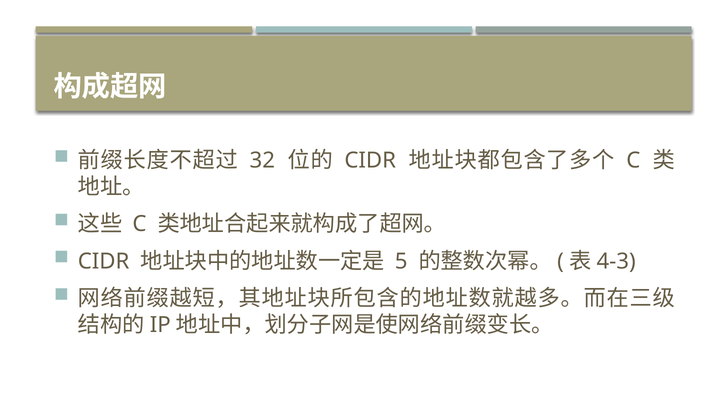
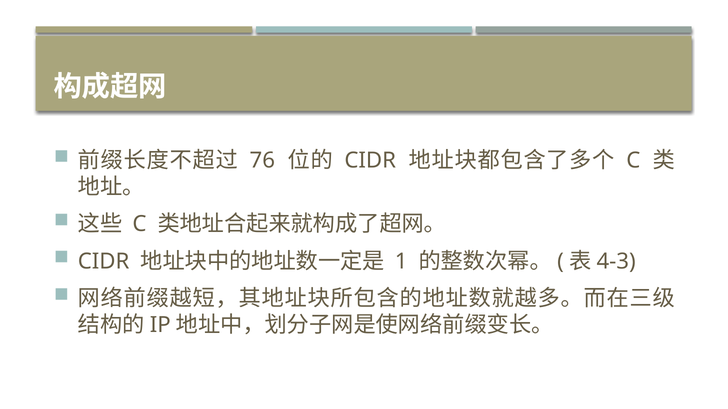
32: 32 -> 76
5: 5 -> 1
